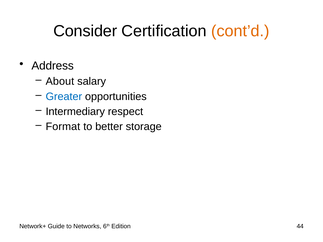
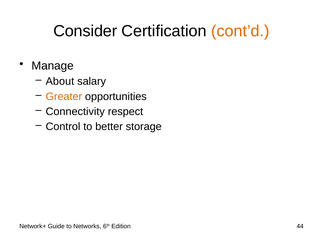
Address: Address -> Manage
Greater colour: blue -> orange
Intermediary: Intermediary -> Connectivity
Format: Format -> Control
